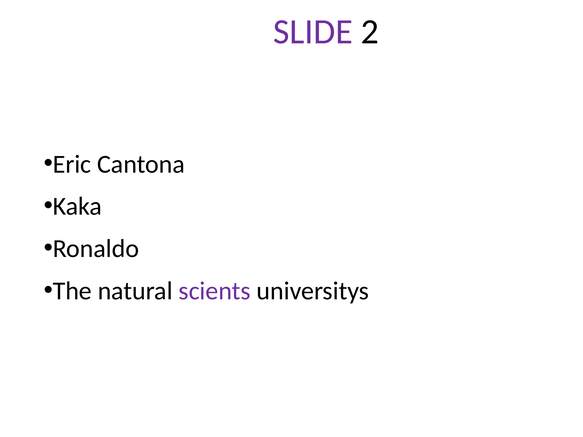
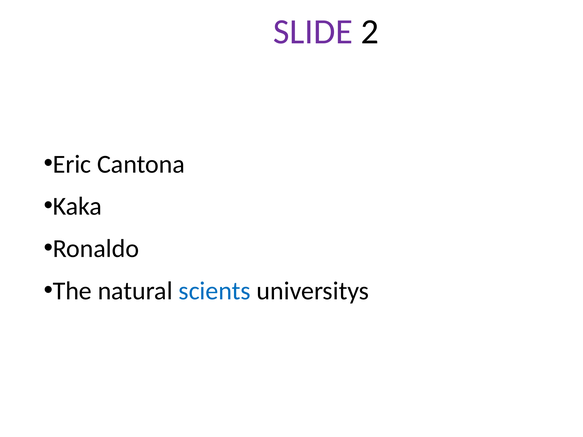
scients colour: purple -> blue
